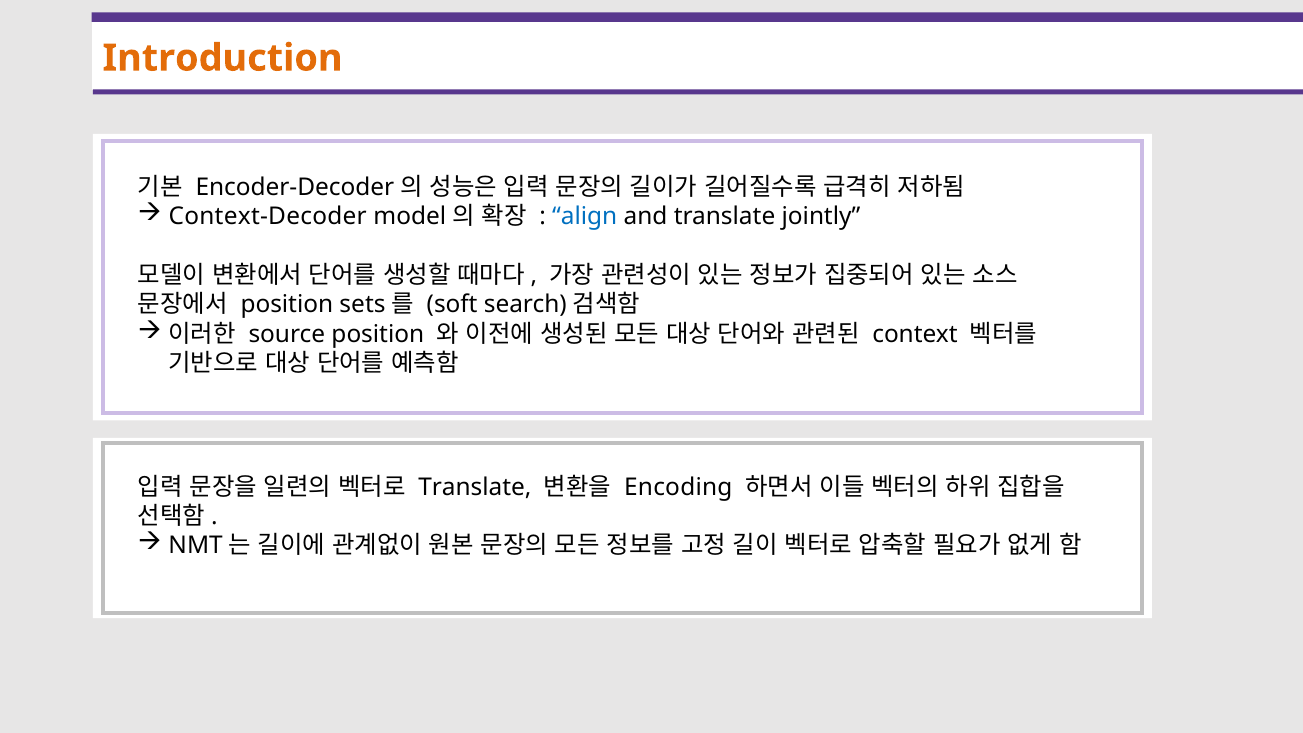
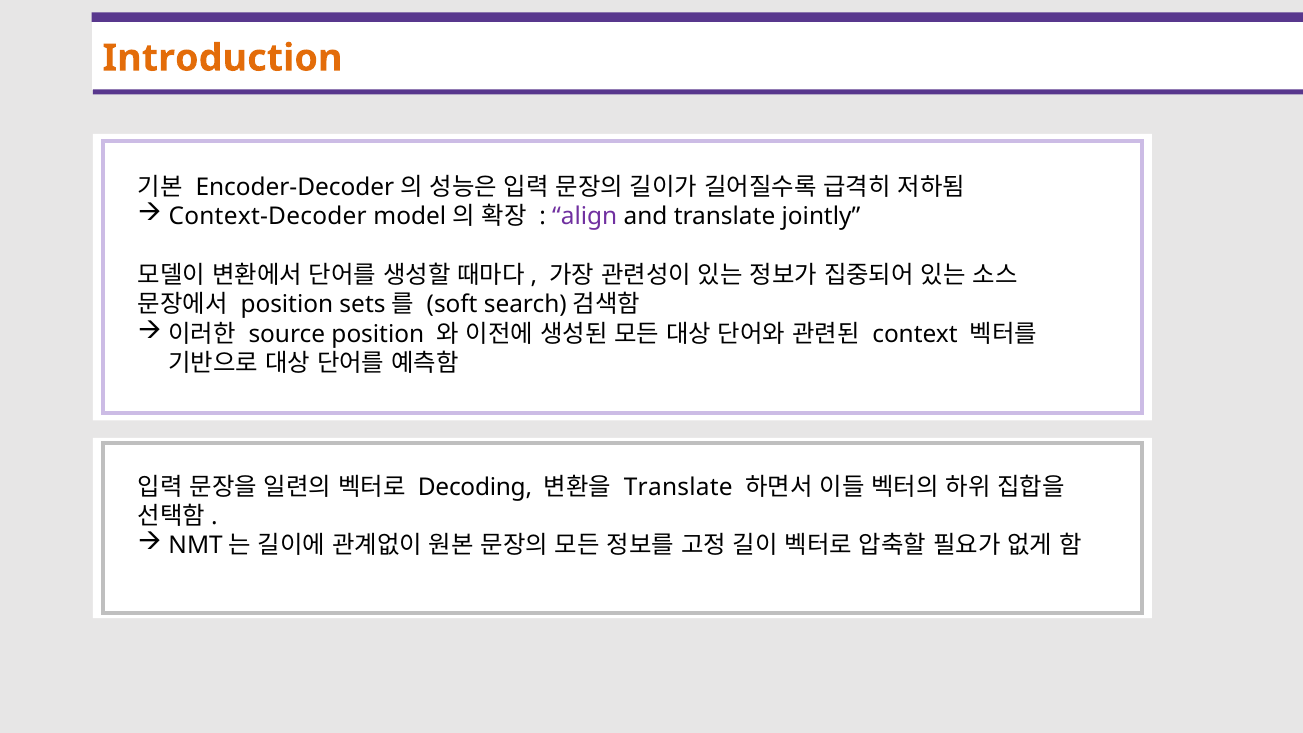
align colour: blue -> purple
Translate at (475, 487): Translate -> Decoding
Encoding at (678, 487): Encoding -> Translate
